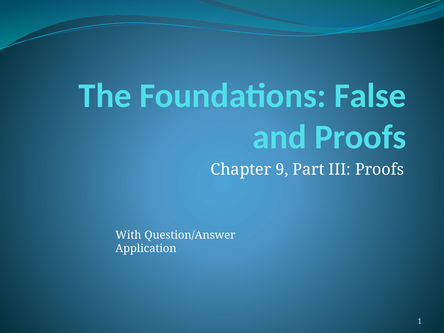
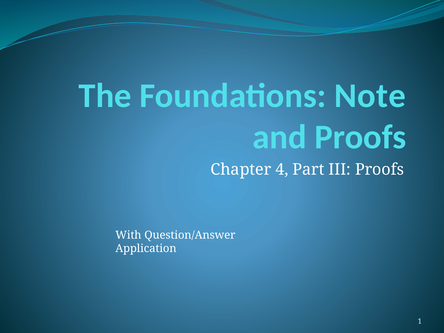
False: False -> Note
9: 9 -> 4
